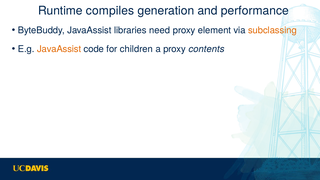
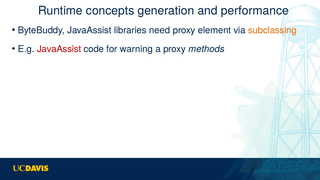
compiles: compiles -> concepts
JavaAssist at (59, 49) colour: orange -> red
children: children -> warning
contents: contents -> methods
